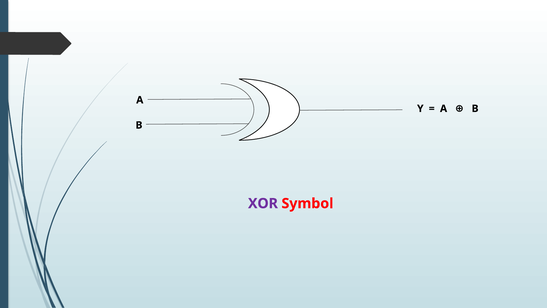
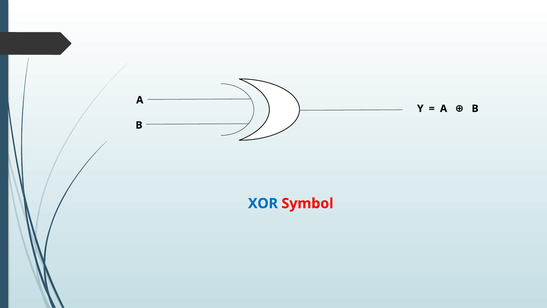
XOR colour: purple -> blue
